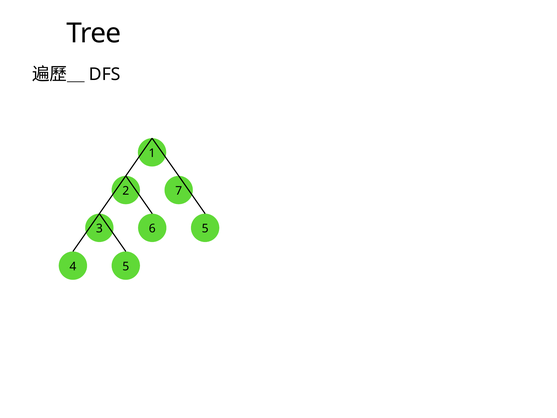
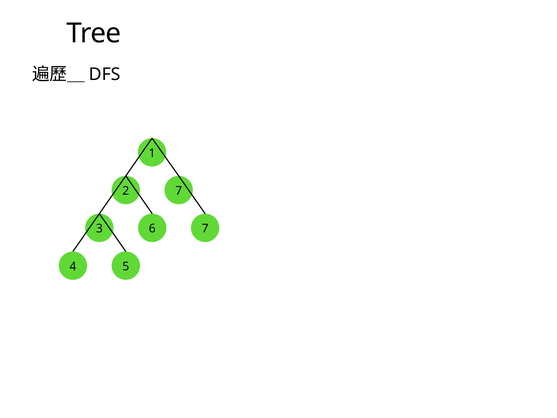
3 5: 5 -> 7
